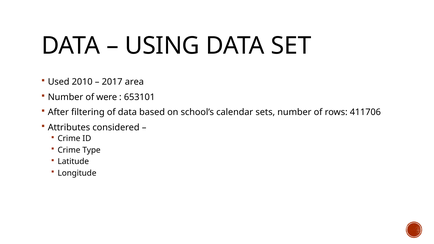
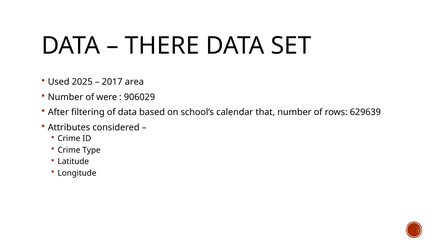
USING: USING -> THERE
2010: 2010 -> 2025
653101: 653101 -> 906029
sets: sets -> that
411706: 411706 -> 629639
